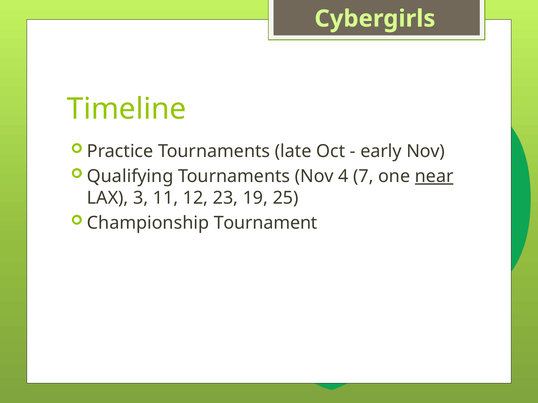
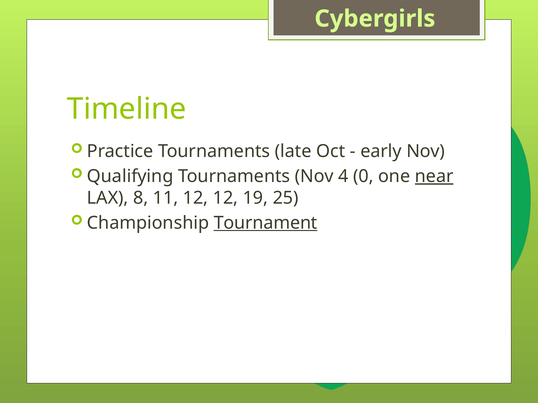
7: 7 -> 0
3: 3 -> 8
12 23: 23 -> 12
Tournament underline: none -> present
